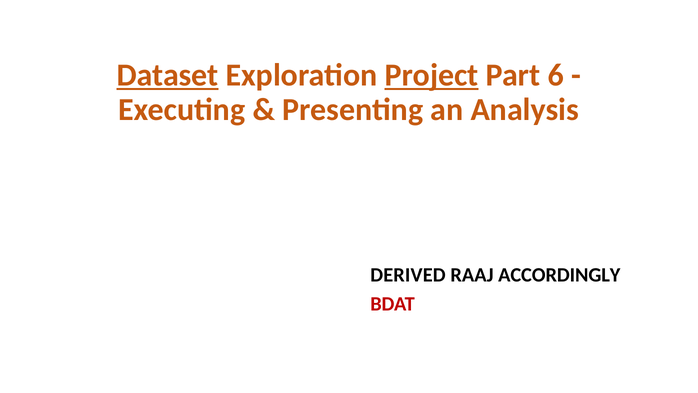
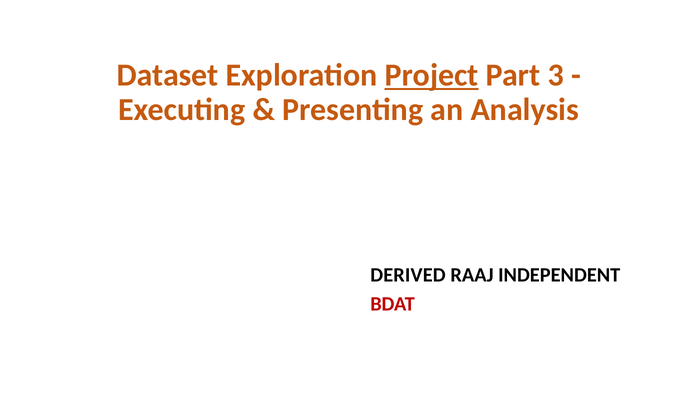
Dataset underline: present -> none
6: 6 -> 3
ACCORDINGLY: ACCORDINGLY -> INDEPENDENT
